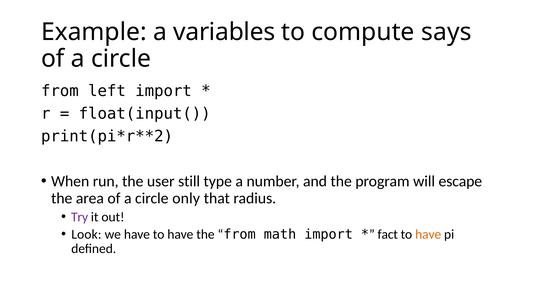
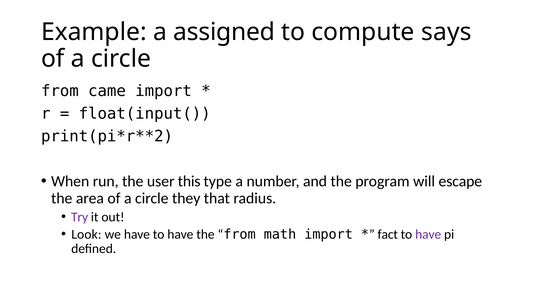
variables: variables -> assigned
left: left -> came
still: still -> this
only: only -> they
have at (428, 234) colour: orange -> purple
